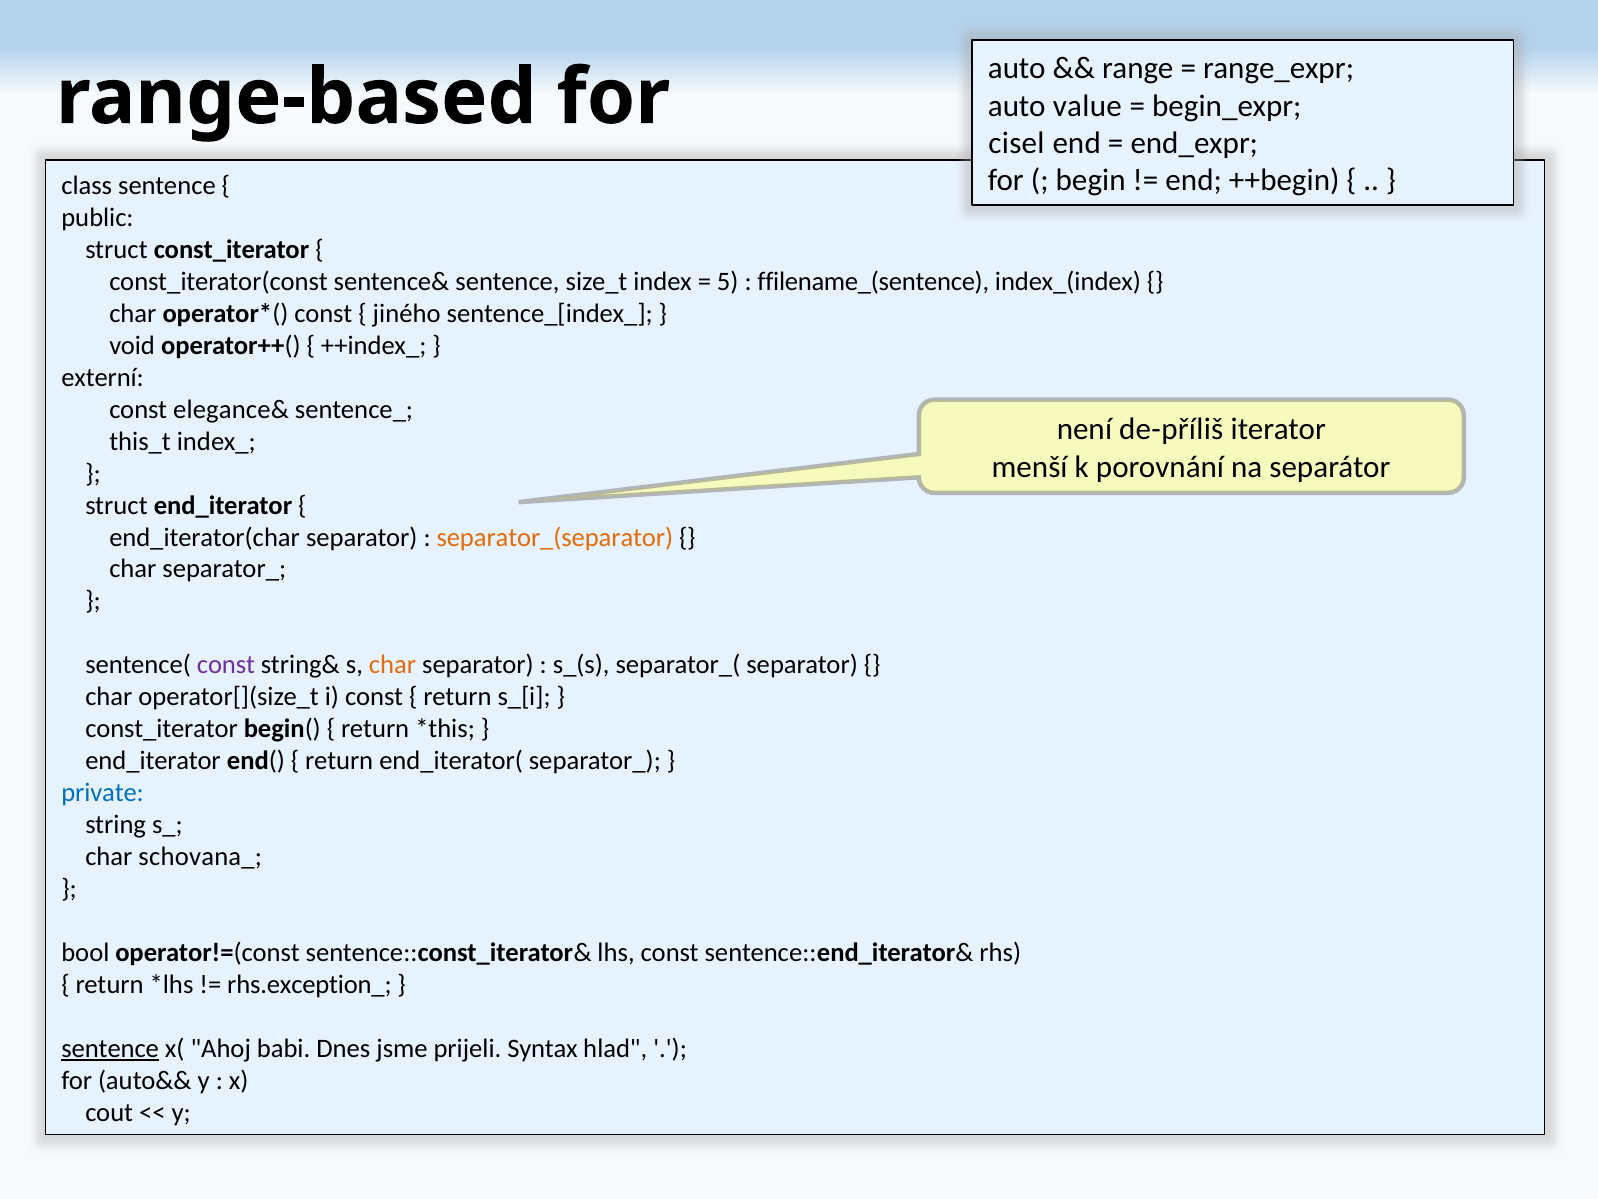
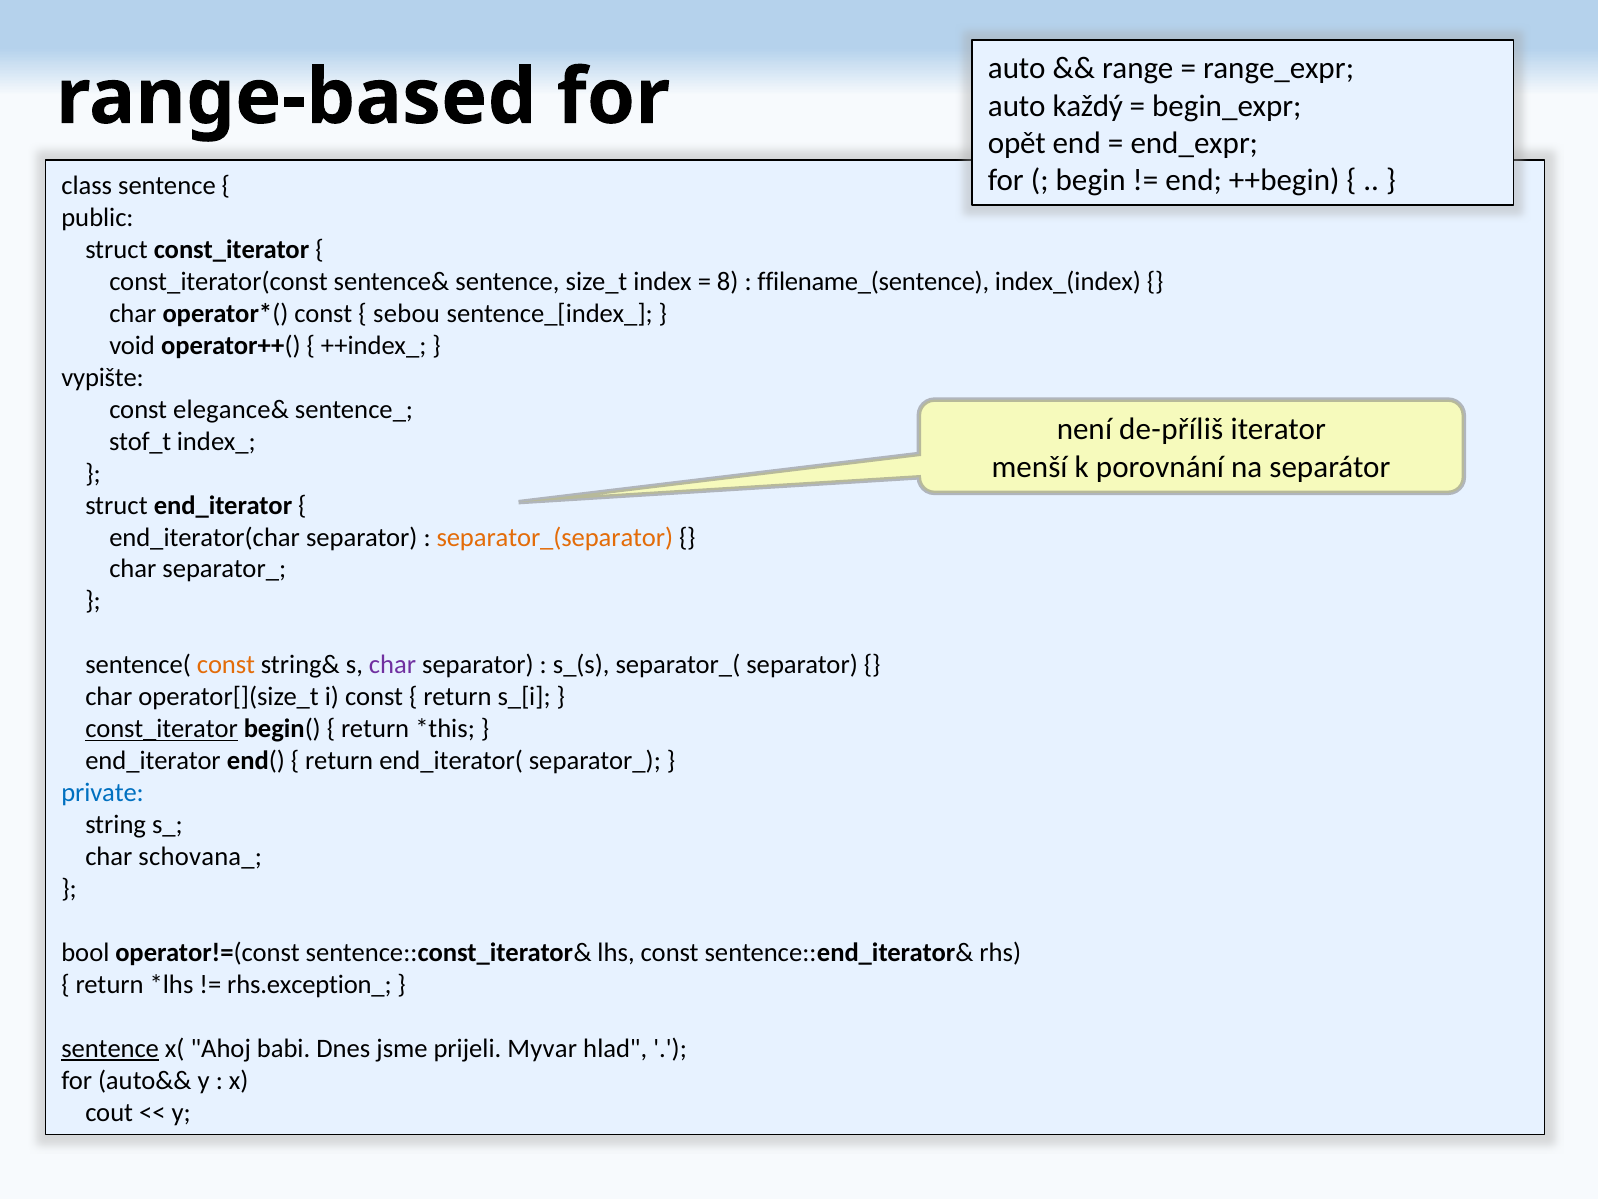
value: value -> každý
cisel: cisel -> opět
5: 5 -> 8
jiného: jiného -> sebou
externí: externí -> vypište
this_t: this_t -> stof_t
const at (226, 665) colour: purple -> orange
char at (393, 665) colour: orange -> purple
const_iterator at (162, 729) underline: none -> present
Syntax: Syntax -> Myvar
